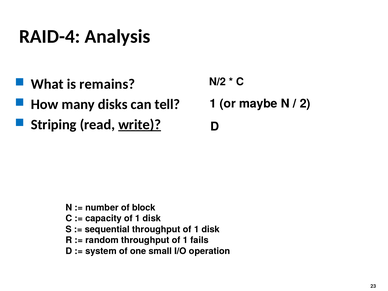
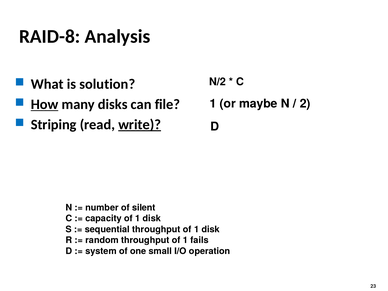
RAID-4: RAID-4 -> RAID-8
remains: remains -> solution
How underline: none -> present
tell: tell -> file
block: block -> silent
